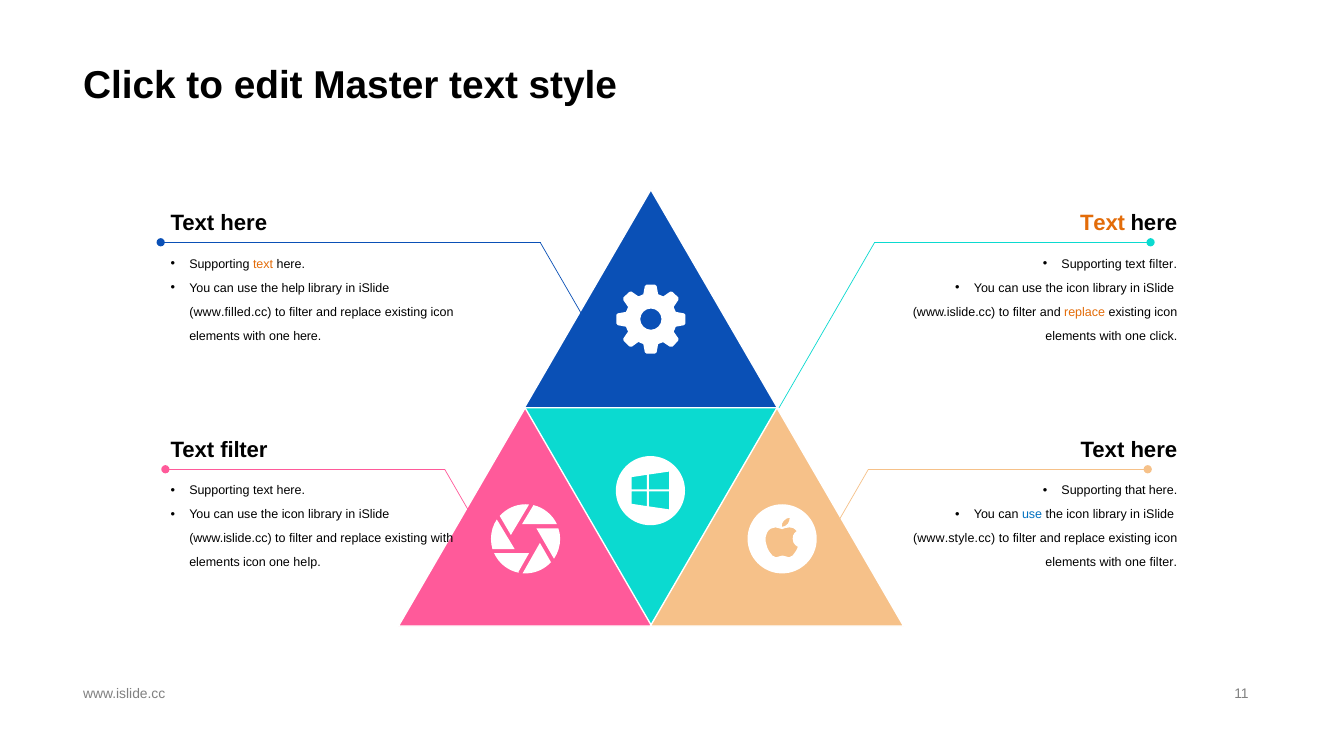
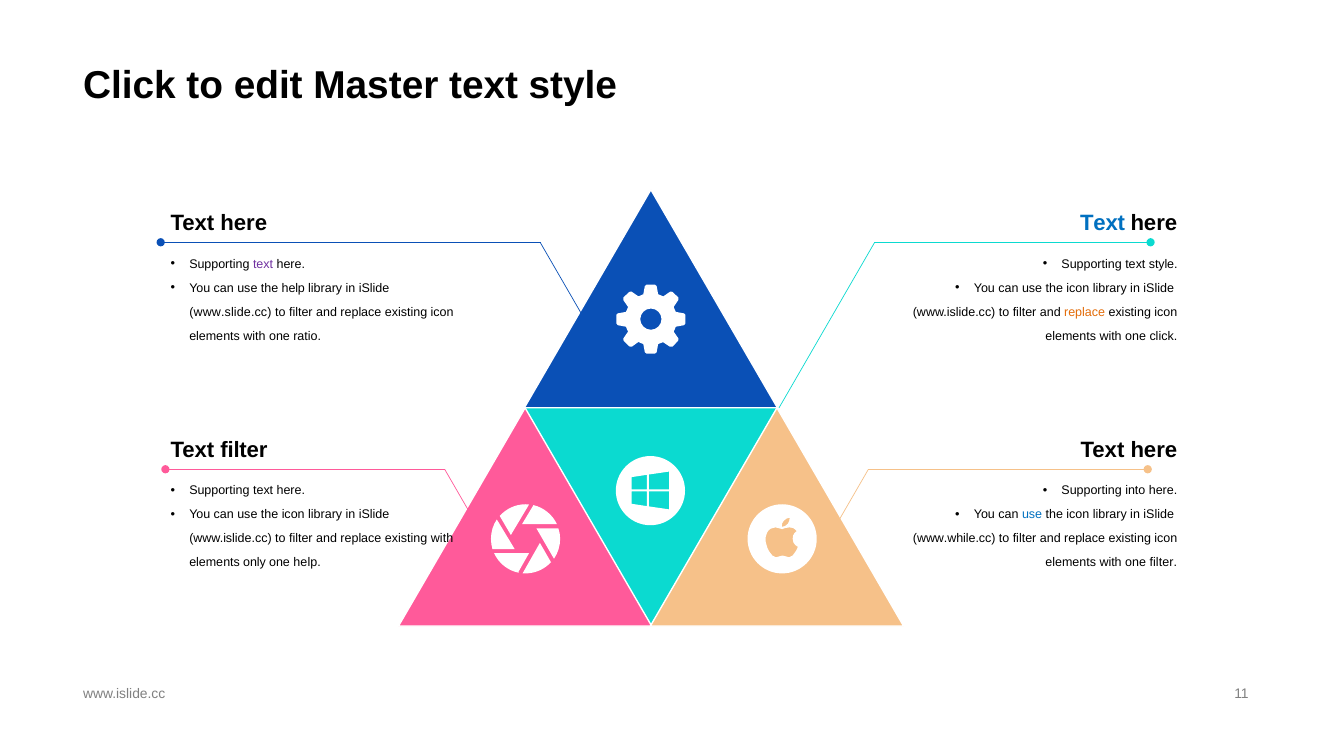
Text at (1103, 224) colour: orange -> blue
text at (263, 264) colour: orange -> purple
Supporting text filter: filter -> style
www.filled.cc: www.filled.cc -> www.slide.cc
one here: here -> ratio
that: that -> into
www.style.cc: www.style.cc -> www.while.cc
elements icon: icon -> only
